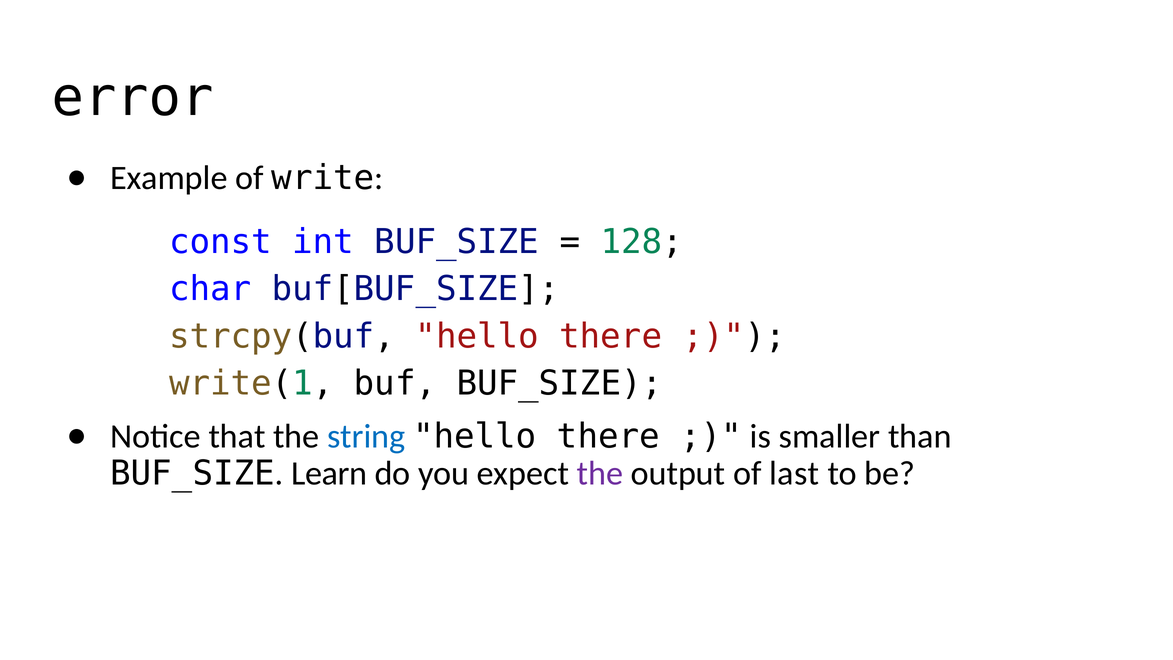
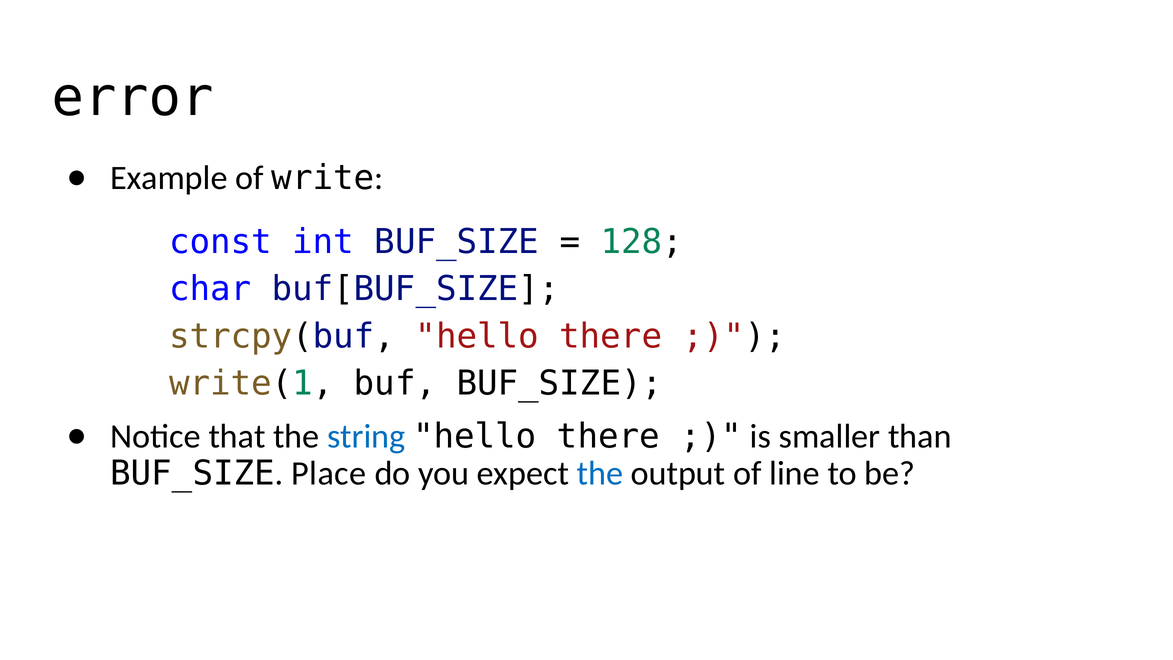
Learn: Learn -> Place
the at (600, 473) colour: purple -> blue
last: last -> line
